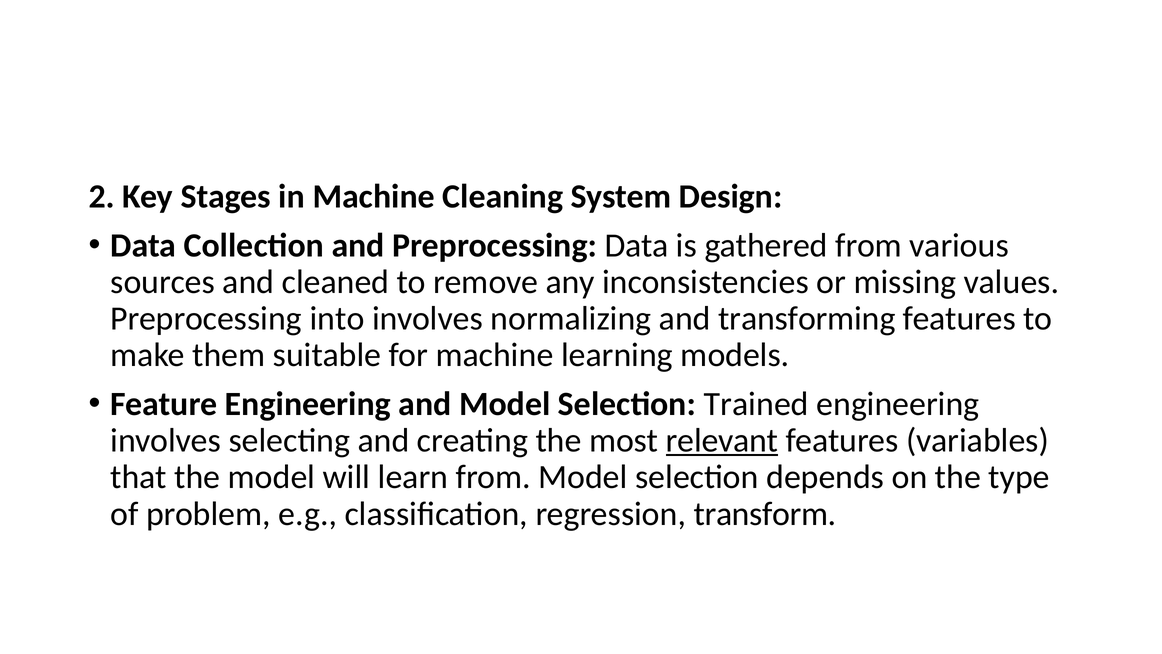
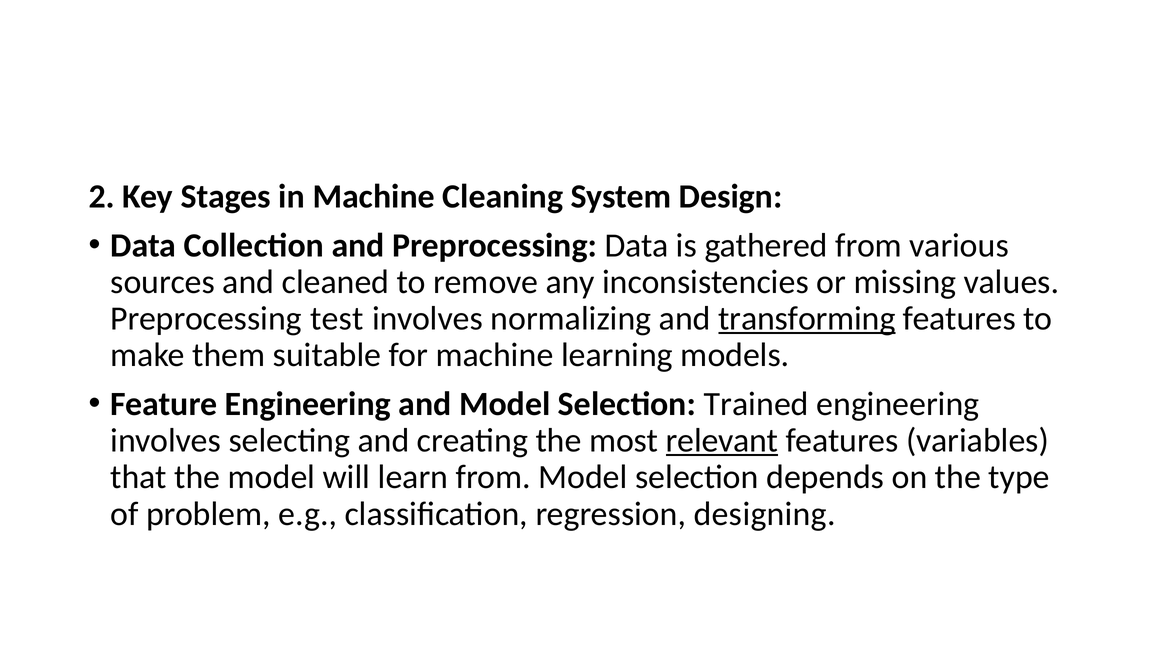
into: into -> test
transforming underline: none -> present
transform: transform -> designing
